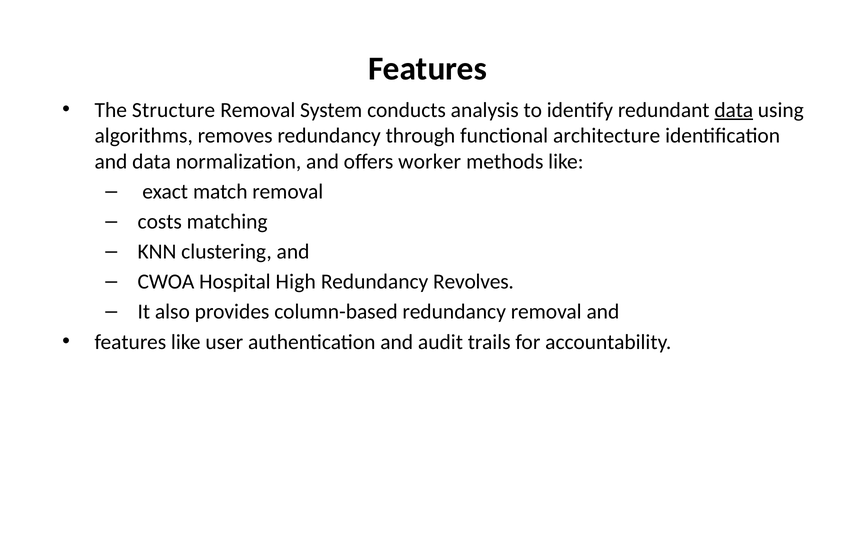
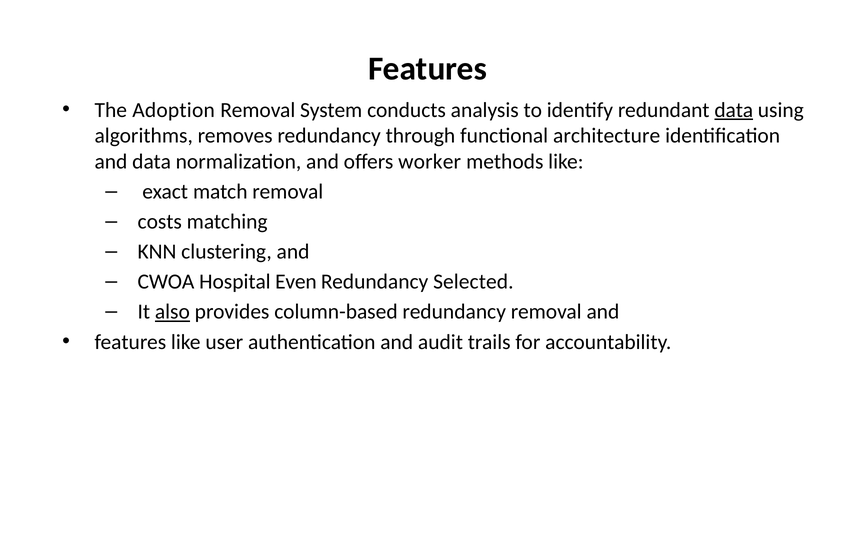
Structure: Structure -> Adoption
High: High -> Even
Revolves: Revolves -> Selected
also underline: none -> present
